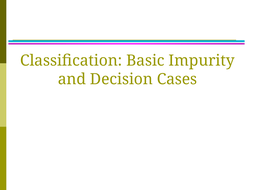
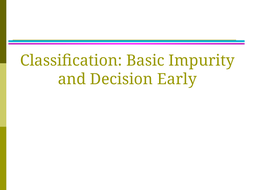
Cases: Cases -> Early
